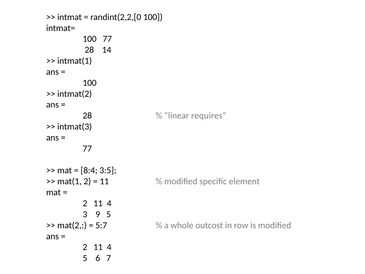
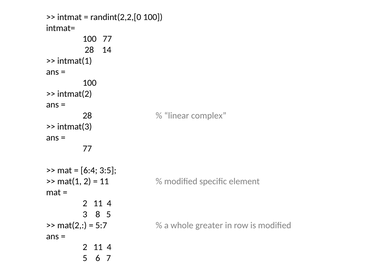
requires: requires -> complex
8:4: 8:4 -> 6:4
9: 9 -> 8
outcost: outcost -> greater
